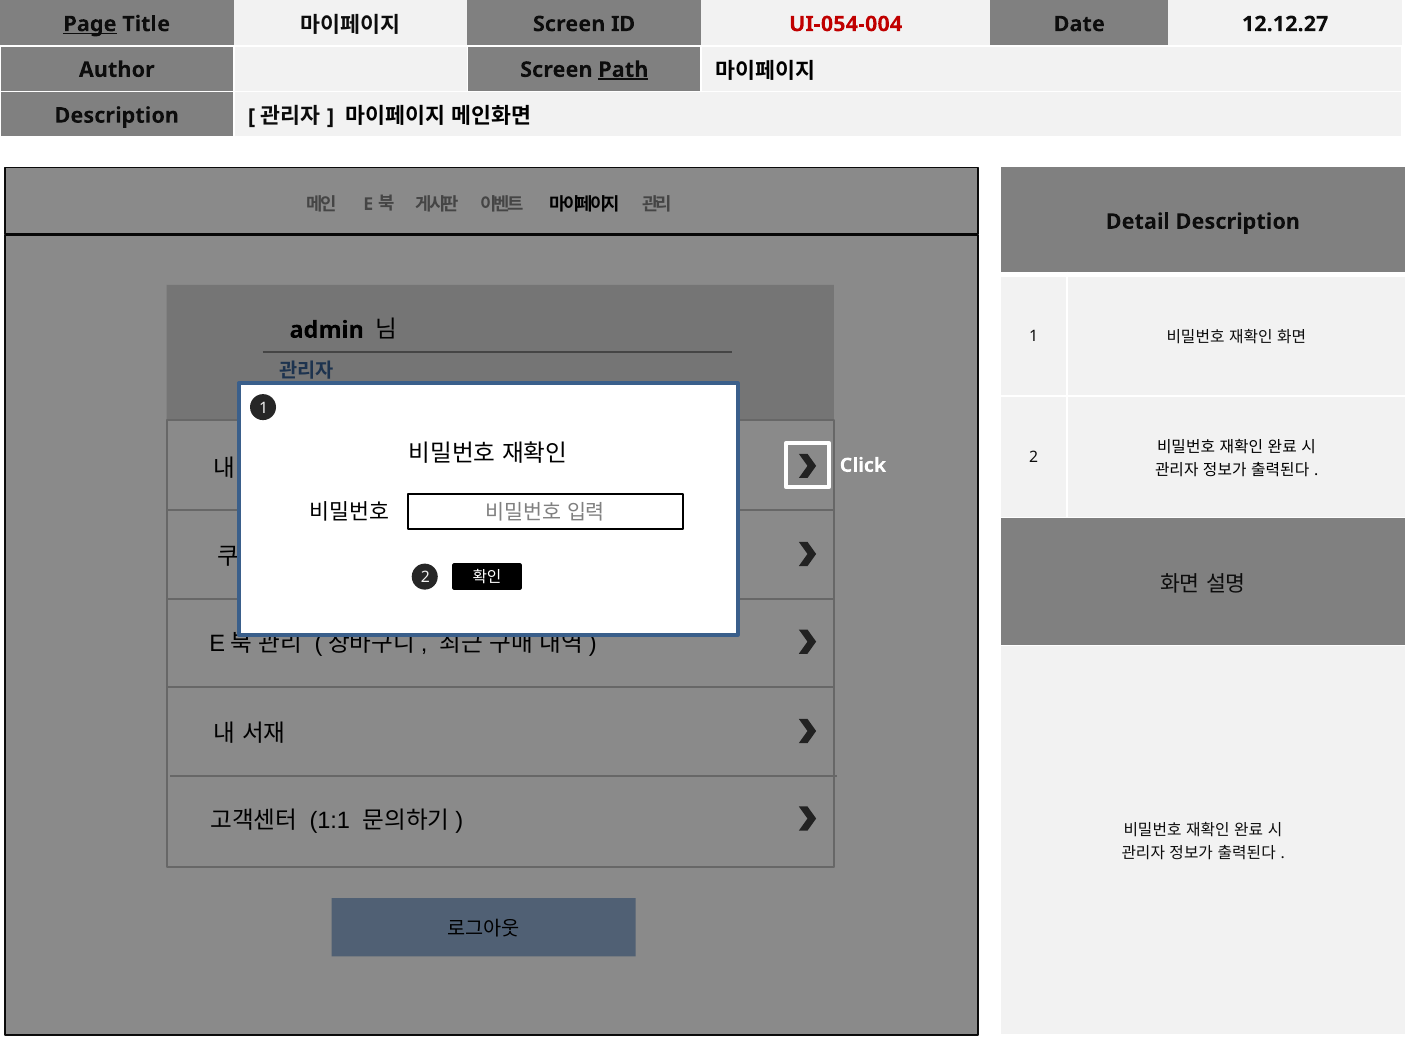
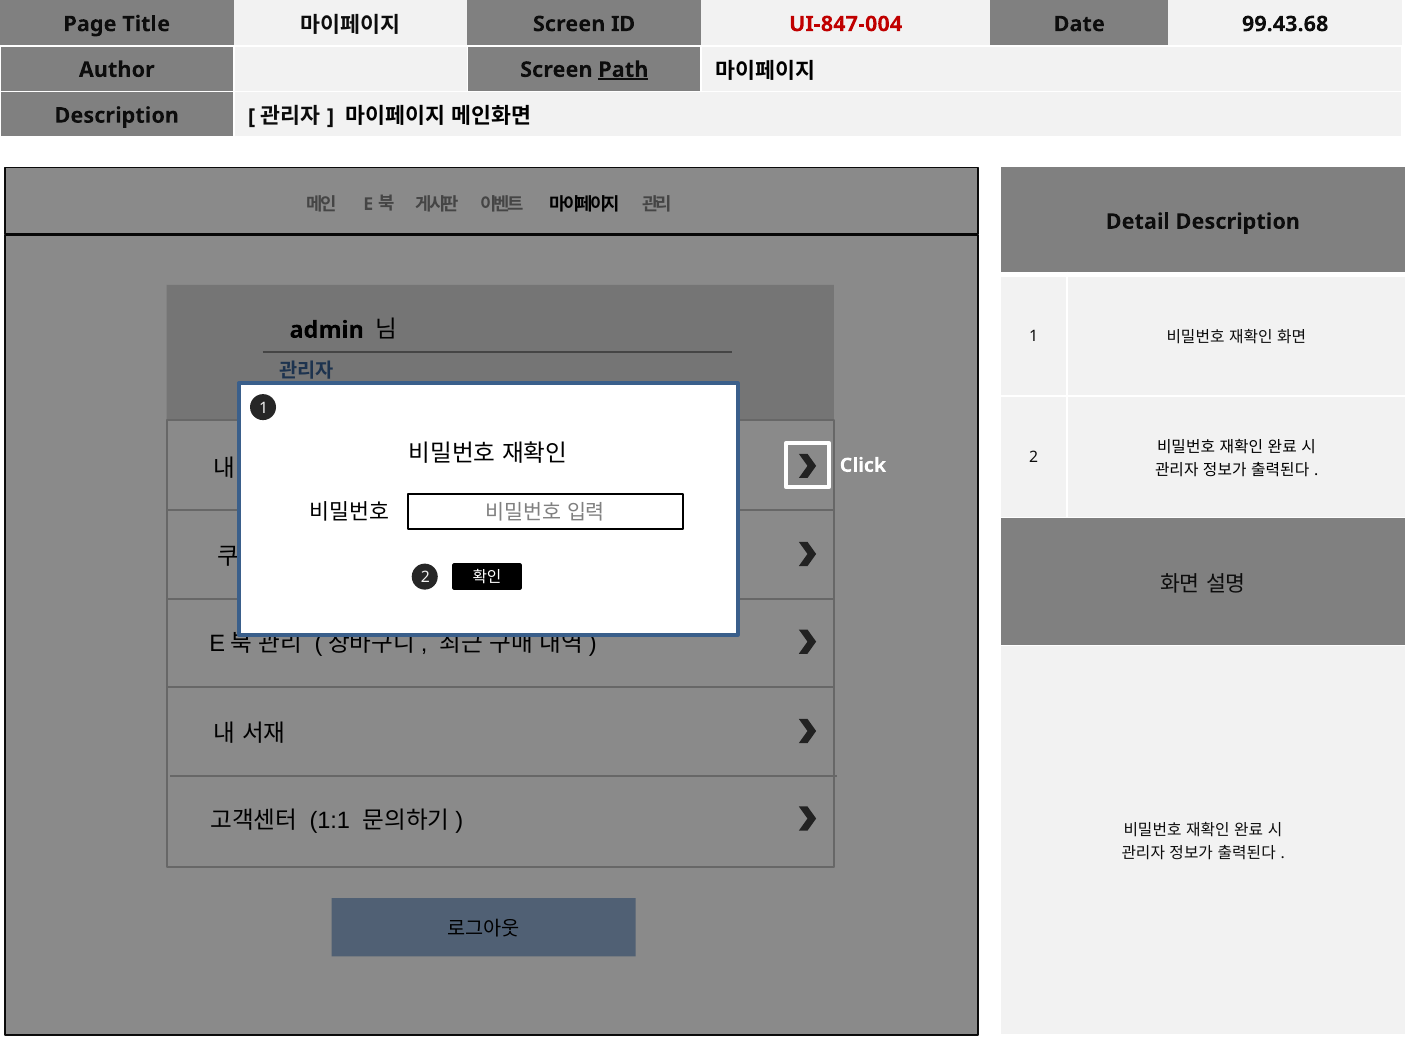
Page underline: present -> none
UI-054-004: UI-054-004 -> UI-847-004
12.12.27: 12.12.27 -> 99.43.68
